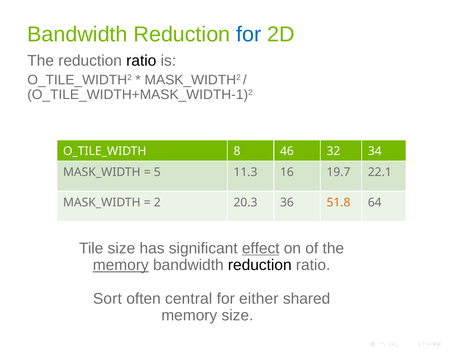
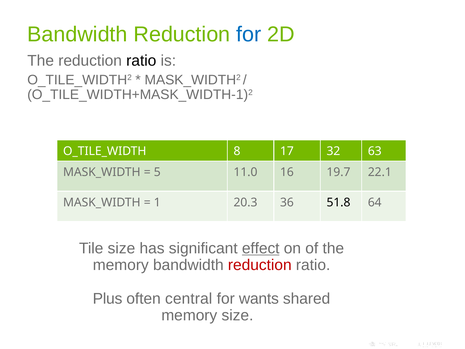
46: 46 -> 17
34: 34 -> 63
11.3: 11.3 -> 11.0
2: 2 -> 1
51.8 colour: orange -> black
memory at (121, 265) underline: present -> none
reduction at (260, 265) colour: black -> red
Sort: Sort -> Plus
either: either -> wants
